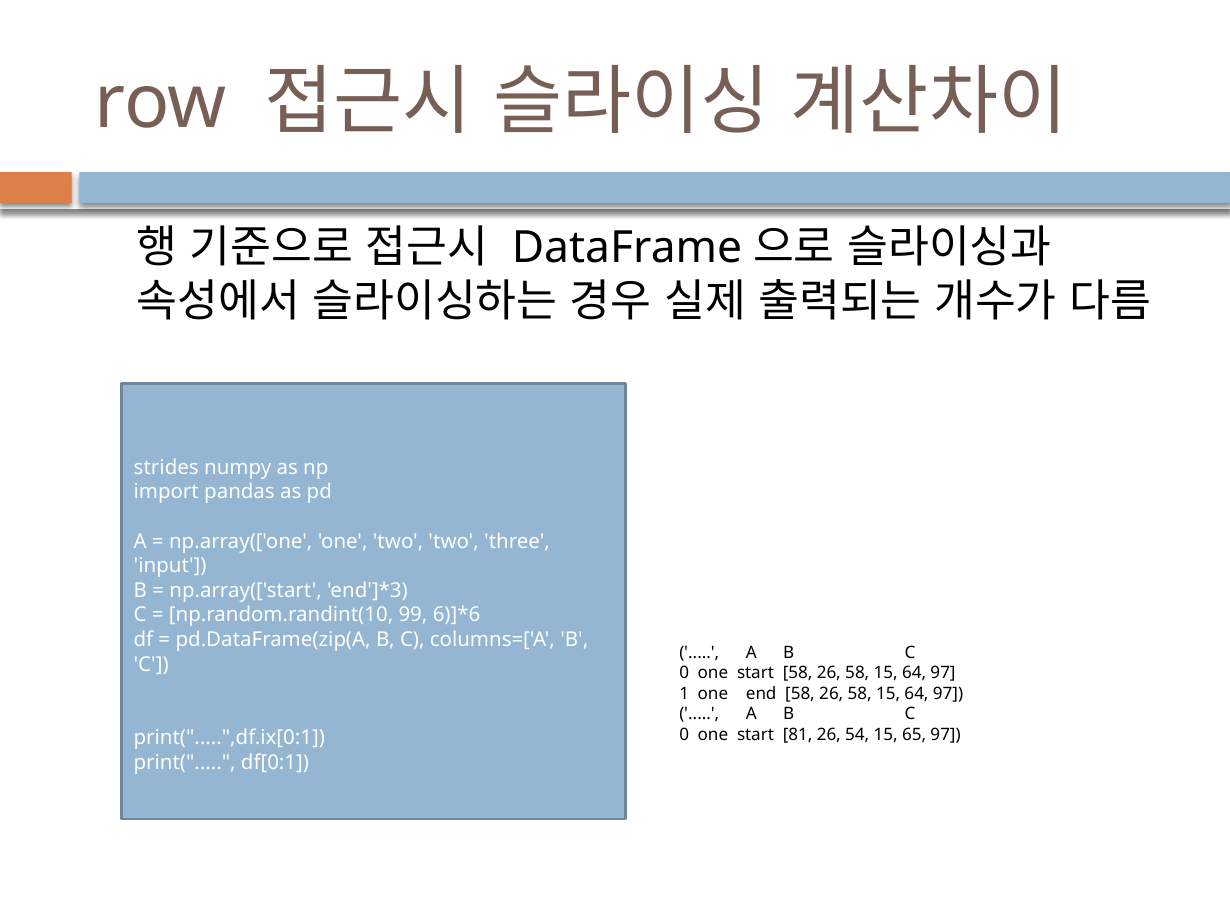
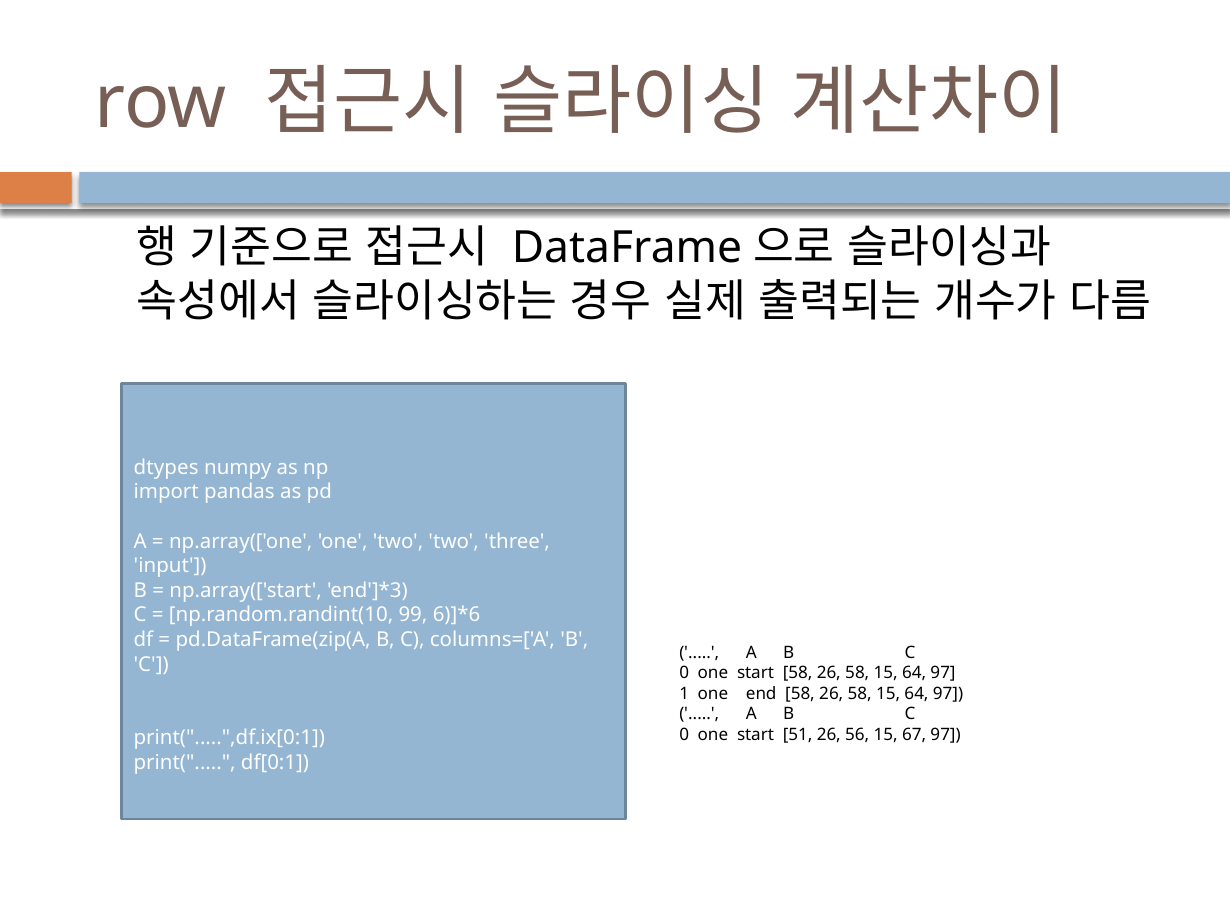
strides: strides -> dtypes
81: 81 -> 51
54: 54 -> 56
65: 65 -> 67
